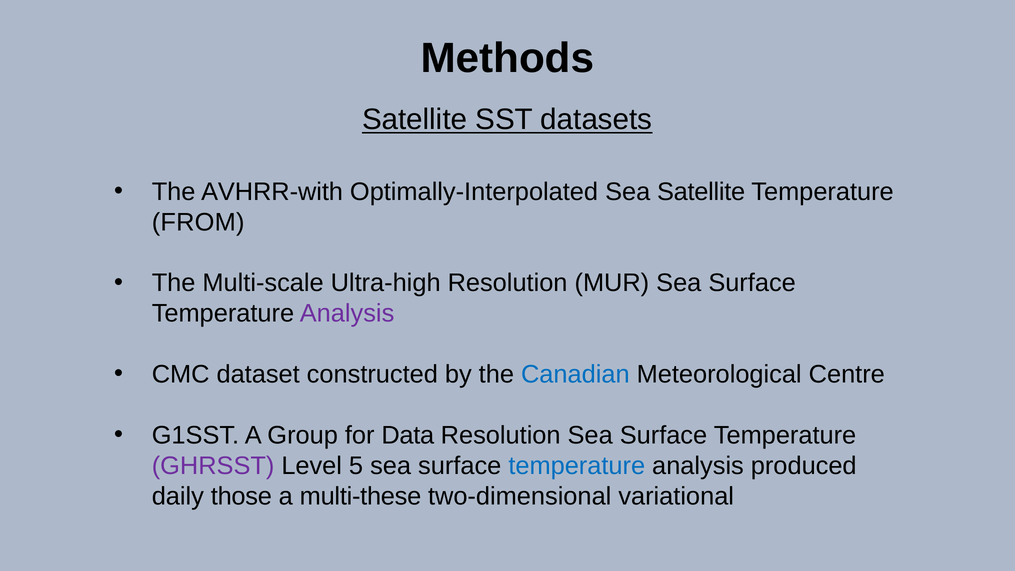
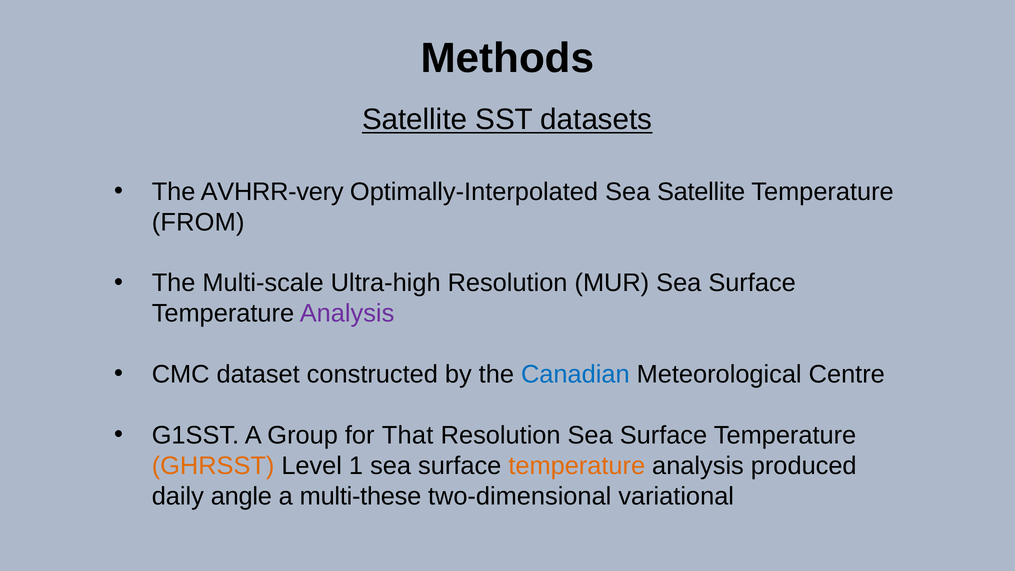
AVHRR-with: AVHRR-with -> AVHRR-very
Data: Data -> That
GHRSST colour: purple -> orange
5: 5 -> 1
temperature at (577, 466) colour: blue -> orange
those: those -> angle
